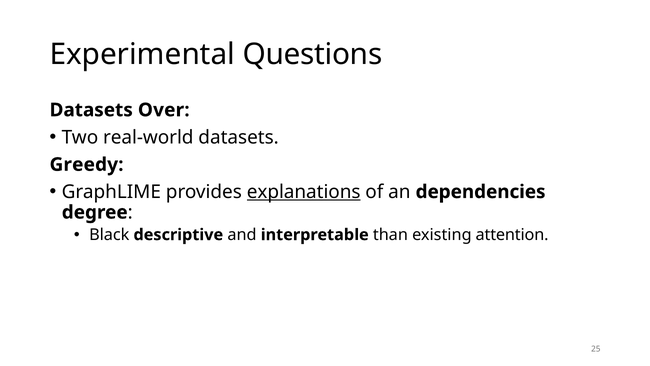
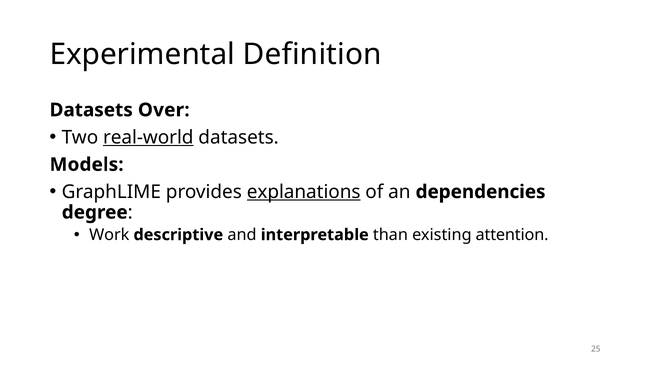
Questions: Questions -> Definition
real-world underline: none -> present
Greedy: Greedy -> Models
Black: Black -> Work
